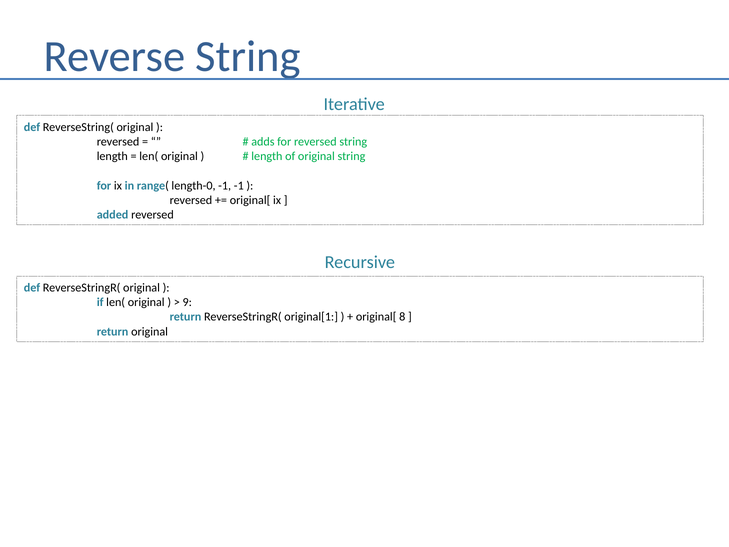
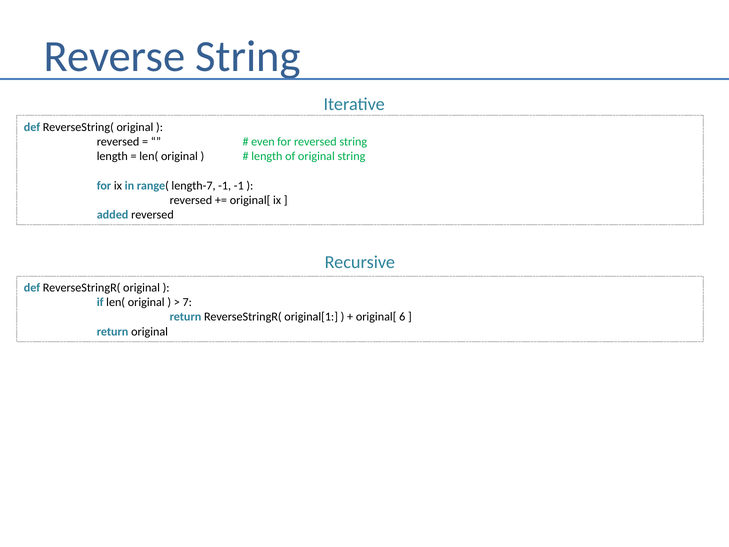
adds: adds -> even
length-0: length-0 -> length-7
9: 9 -> 7
8: 8 -> 6
